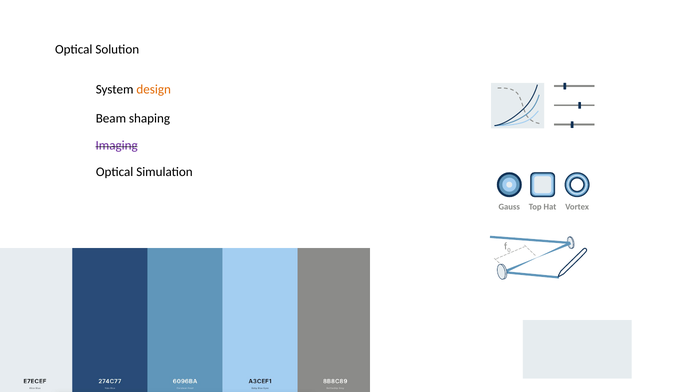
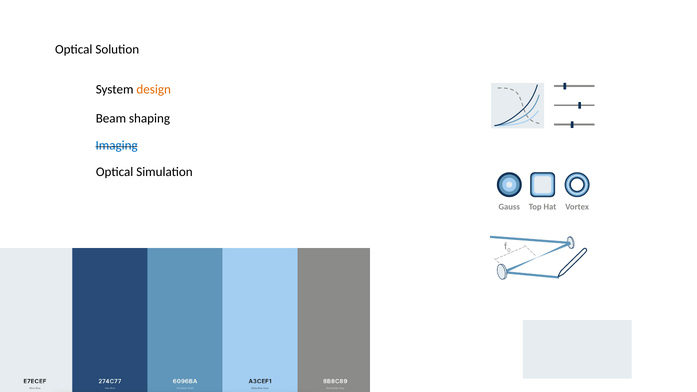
Imaging colour: purple -> blue
